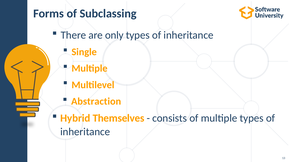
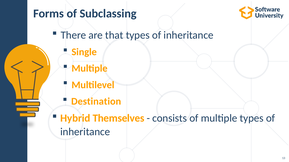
only: only -> that
Abstraction: Abstraction -> Destination
